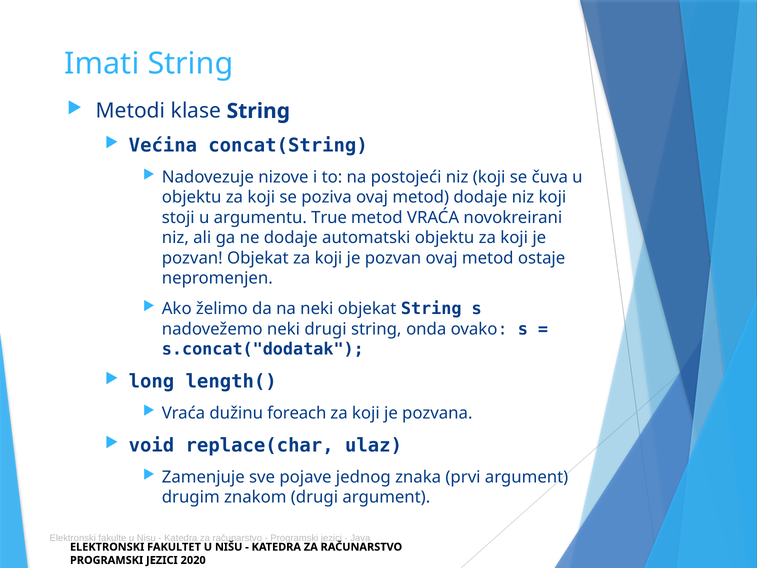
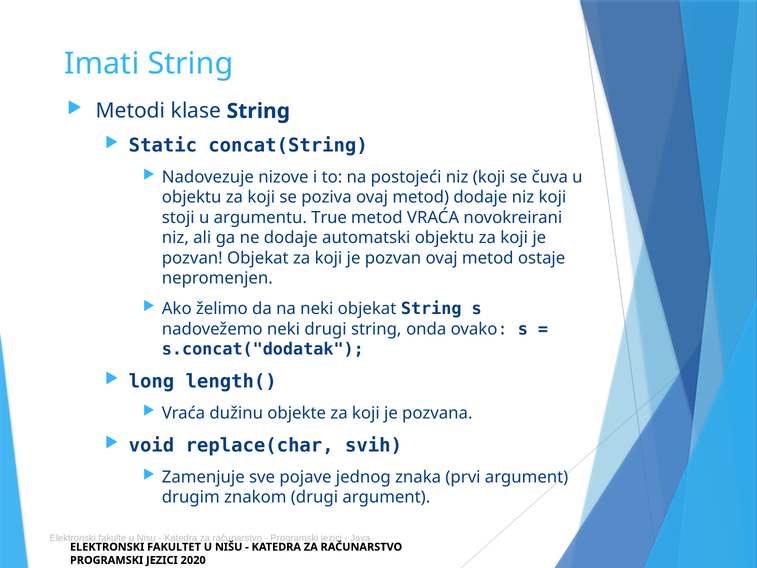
Većina: Većina -> Static
foreach: foreach -> objekte
ulaz: ulaz -> svih
